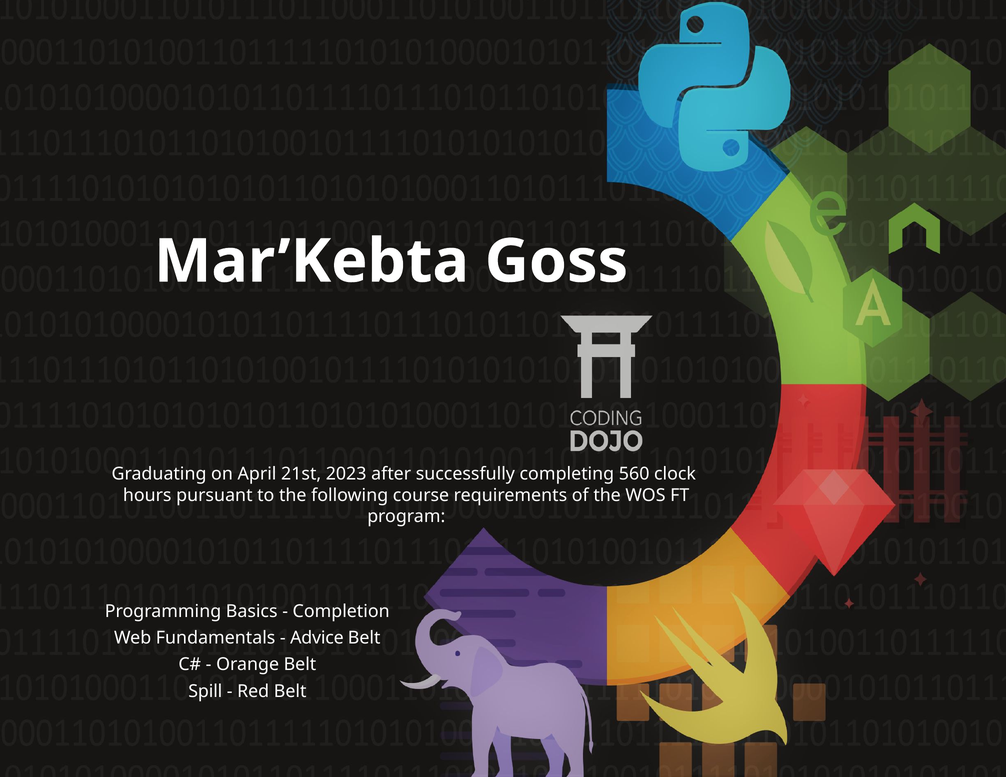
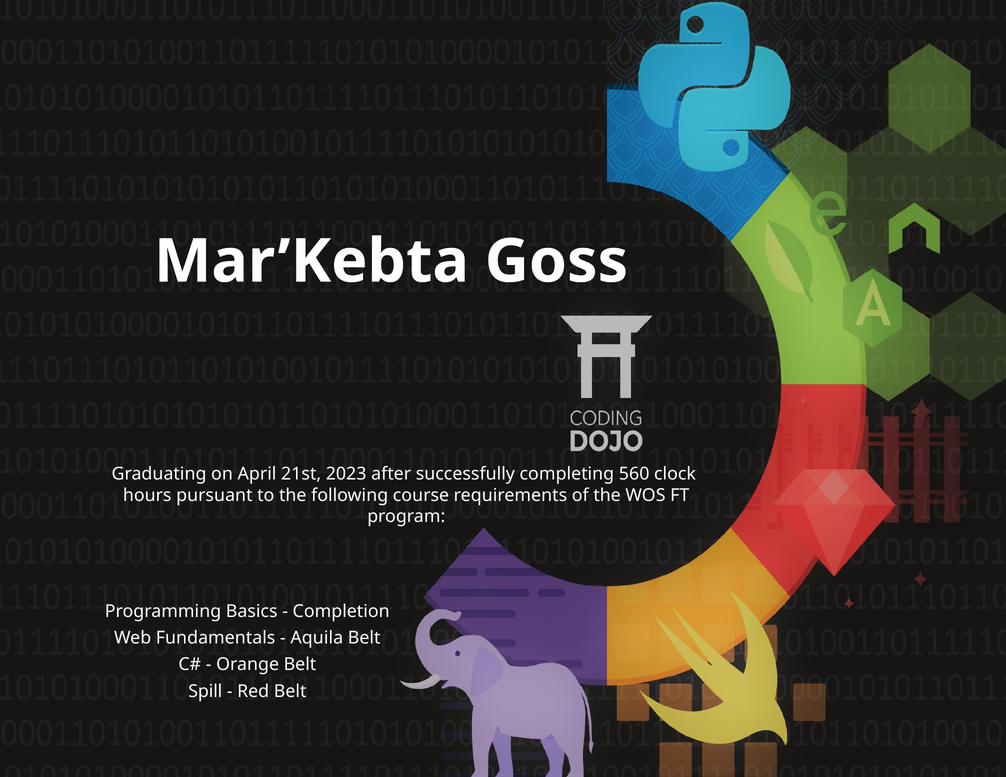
Advice: Advice -> Aquila
